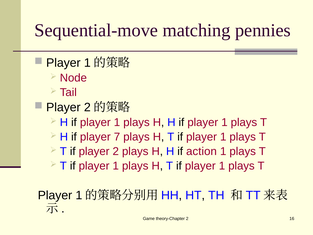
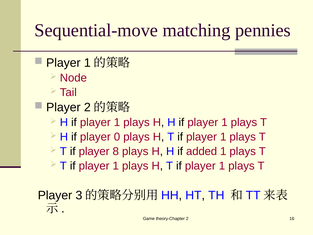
7: 7 -> 0
if player 2: 2 -> 8
action: action -> added
1 at (79, 195): 1 -> 3
